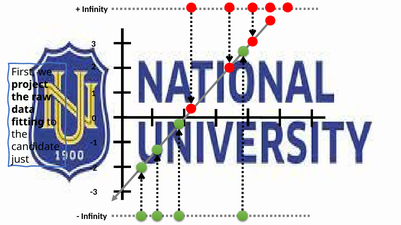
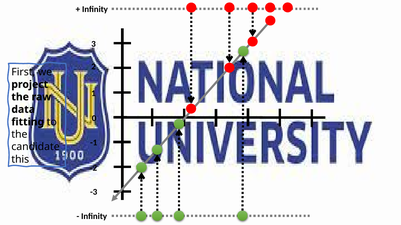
just: just -> this
